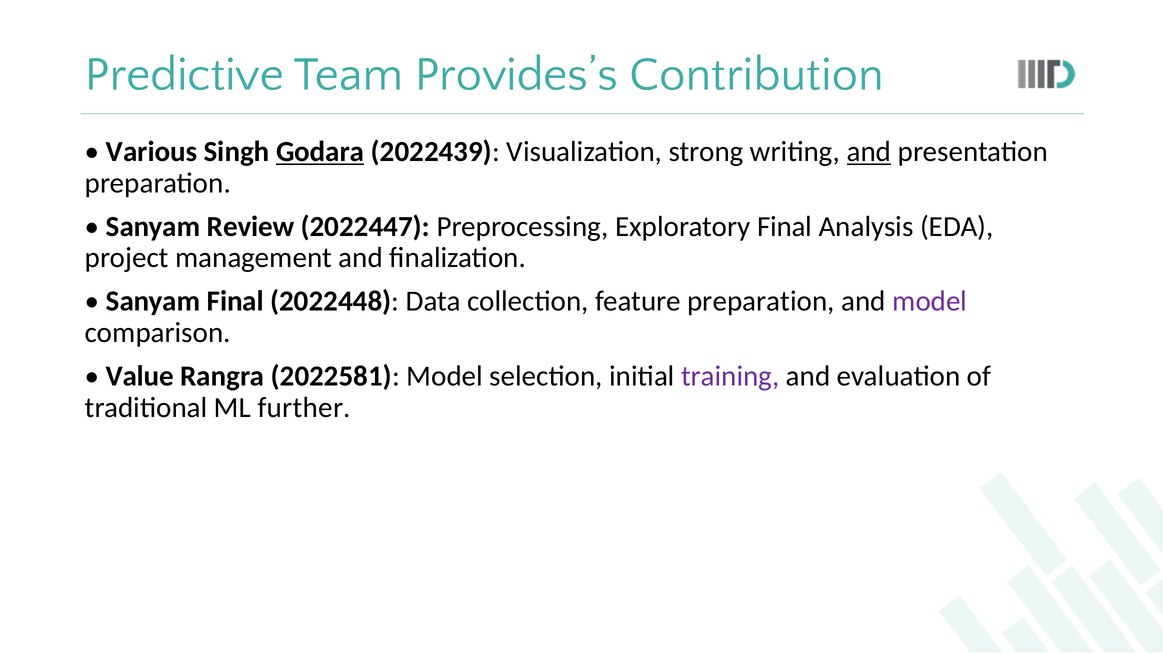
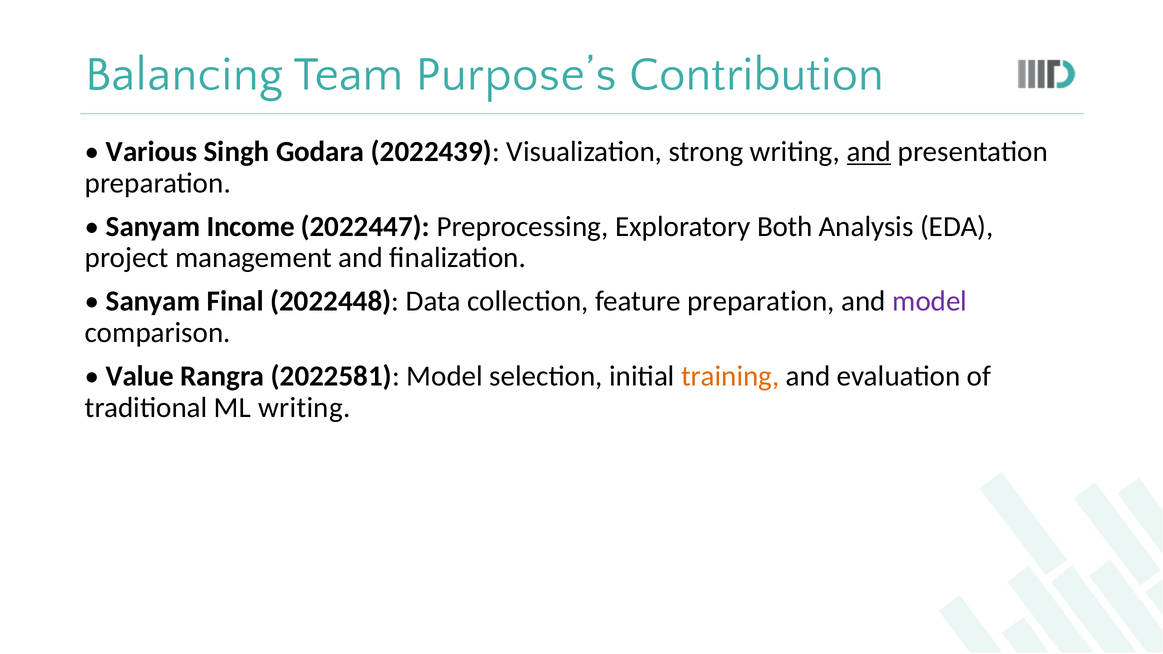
Predictive: Predictive -> Balancing
Provides’s: Provides’s -> Purpose’s
Godara underline: present -> none
Review: Review -> Income
Exploratory Final: Final -> Both
training colour: purple -> orange
ML further: further -> writing
